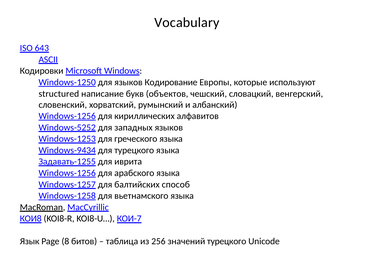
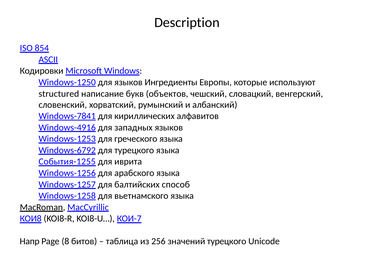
Vocabulary: Vocabulary -> Description
643: 643 -> 854
Кодирование: Кодирование -> Ингредиенты
Windows-1256 at (67, 116): Windows-1256 -> Windows-7841
Windows-5252: Windows-5252 -> Windows-4916
Windows-9434: Windows-9434 -> Windows-6792
Задавать-1255: Задавать-1255 -> События-1255
Язык: Язык -> Напр
